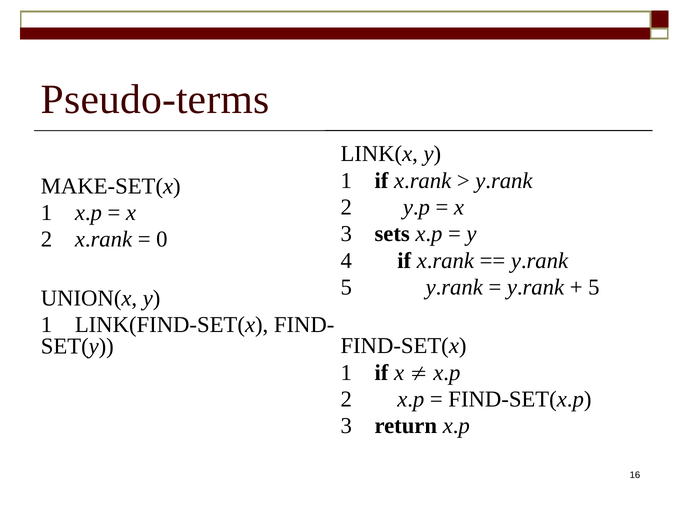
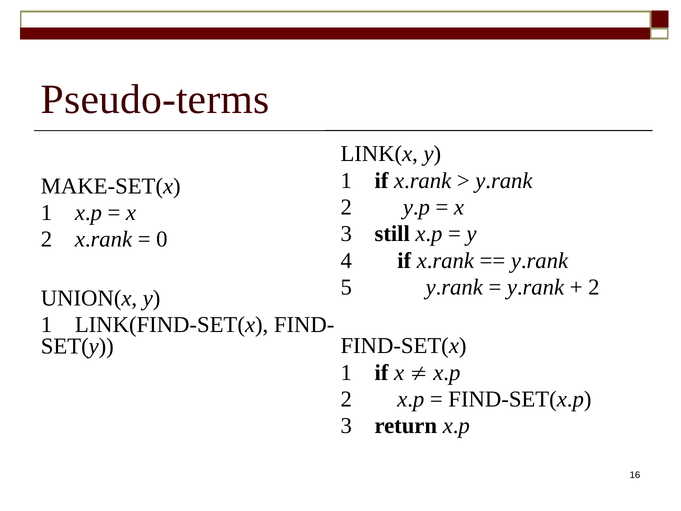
sets: sets -> still
5 at (594, 287): 5 -> 2
